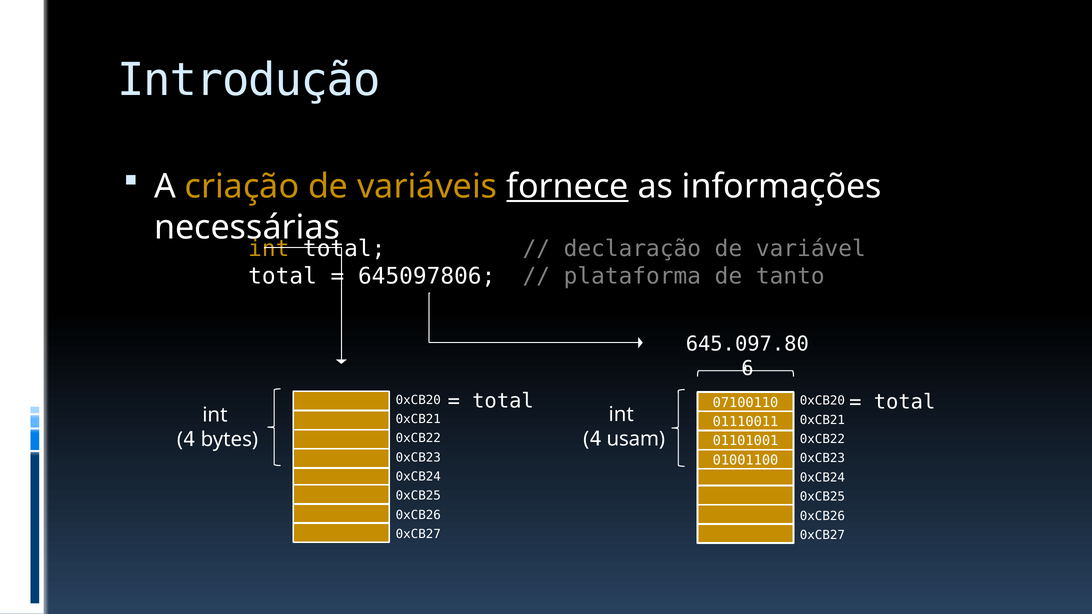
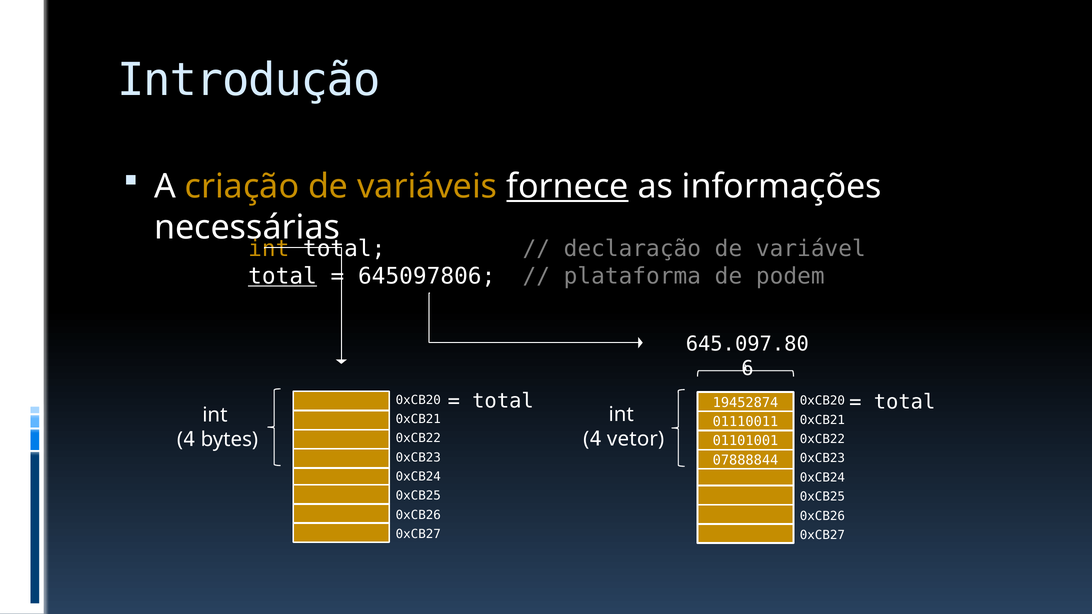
total at (283, 276) underline: none -> present
tanto: tanto -> podem
07100110: 07100110 -> 19452874
usam: usam -> vetor
01001100: 01001100 -> 07888844
